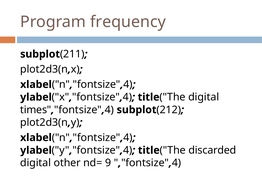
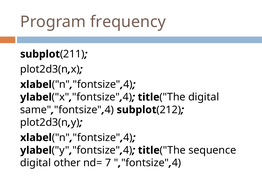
times: times -> same
discarded: discarded -> sequence
9: 9 -> 7
